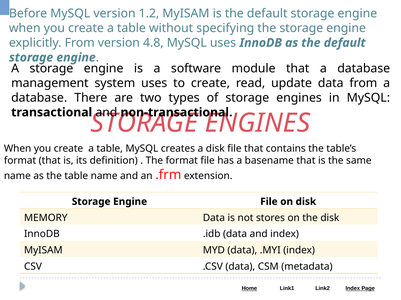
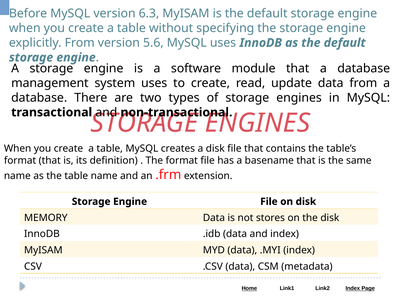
1.2: 1.2 -> 6.3
4.8: 4.8 -> 5.6
